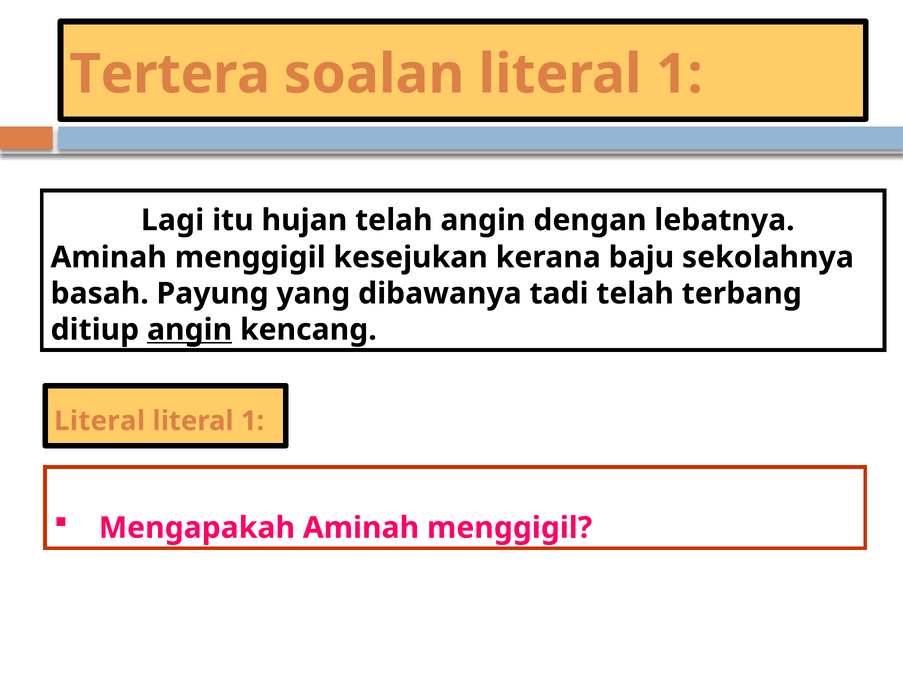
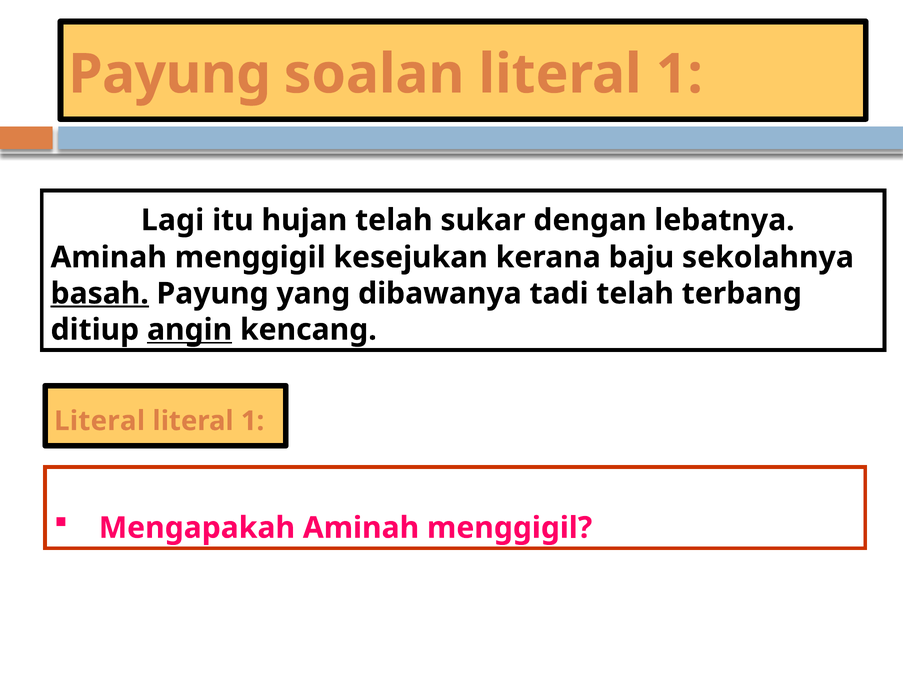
Tertera at (170, 74): Tertera -> Payung
telah angin: angin -> sukar
basah underline: none -> present
